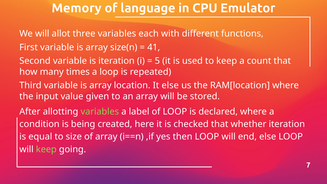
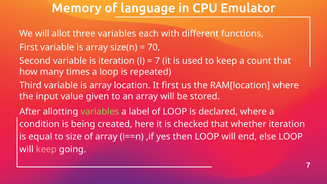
41: 41 -> 70
5 at (157, 61): 5 -> 7
It else: else -> first
keep at (46, 149) colour: light green -> pink
